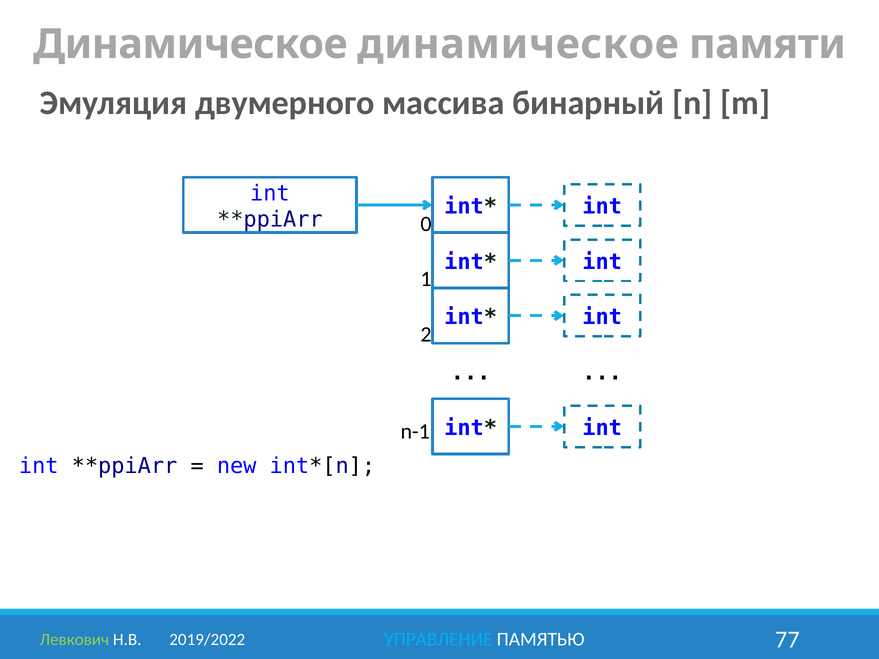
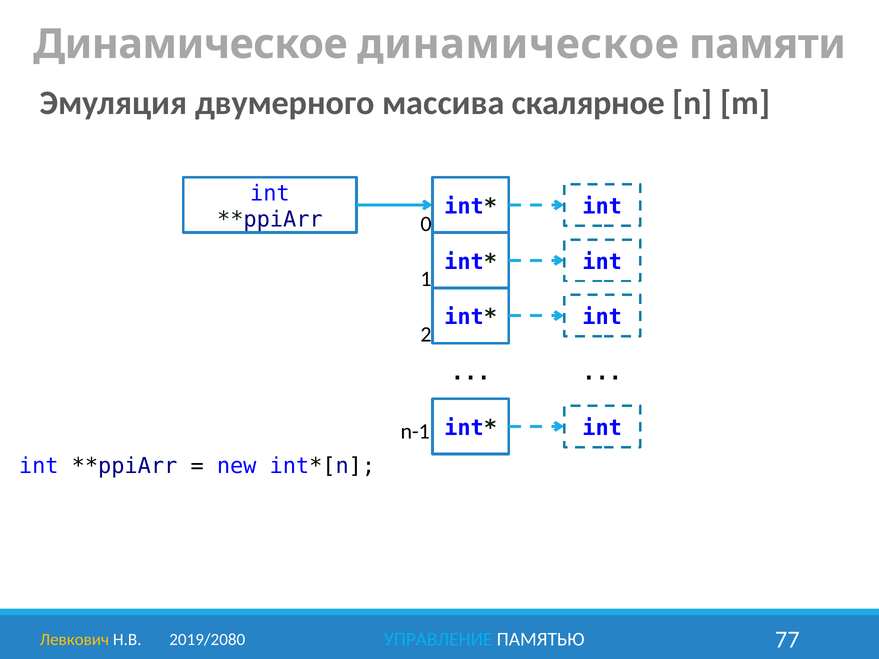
бинарный: бинарный -> скалярное
Левкович colour: light green -> yellow
2019/2022: 2019/2022 -> 2019/2080
